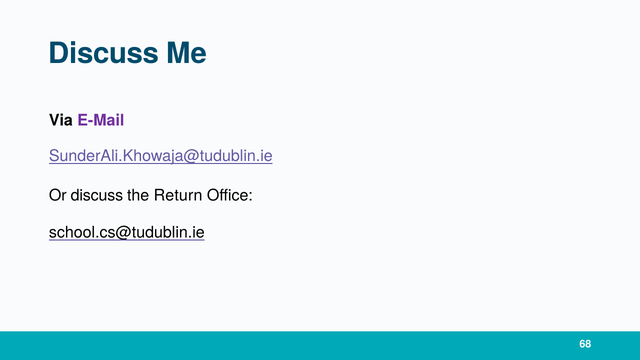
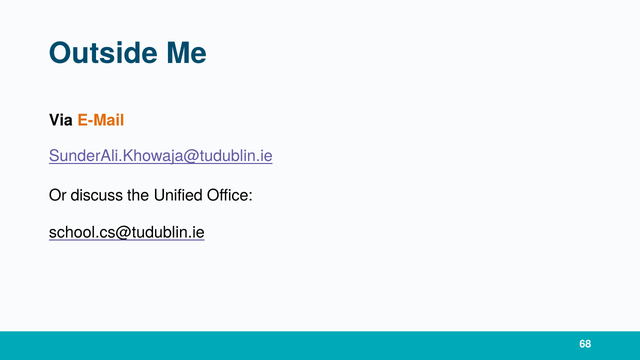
Discuss at (104, 54): Discuss -> Outside
E-Mail colour: purple -> orange
Return: Return -> Unified
